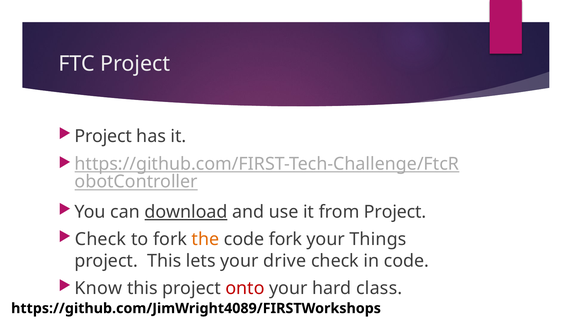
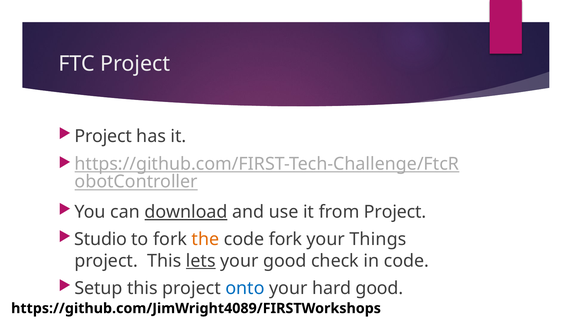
Check at (100, 239): Check -> Studio
lets underline: none -> present
your drive: drive -> good
Know: Know -> Setup
onto colour: red -> blue
hard class: class -> good
